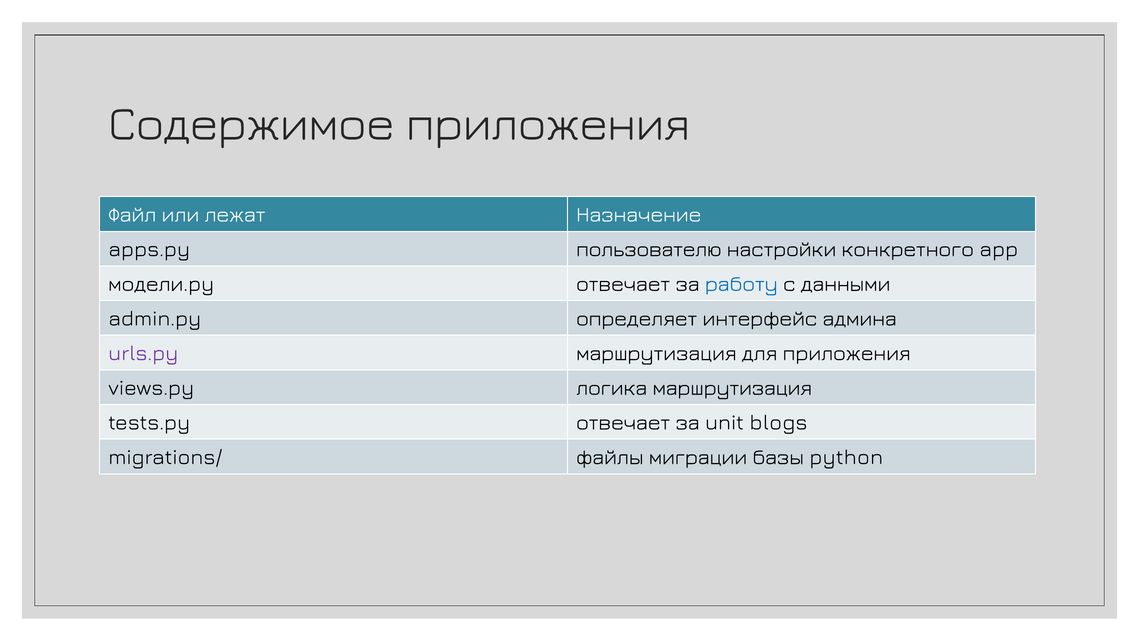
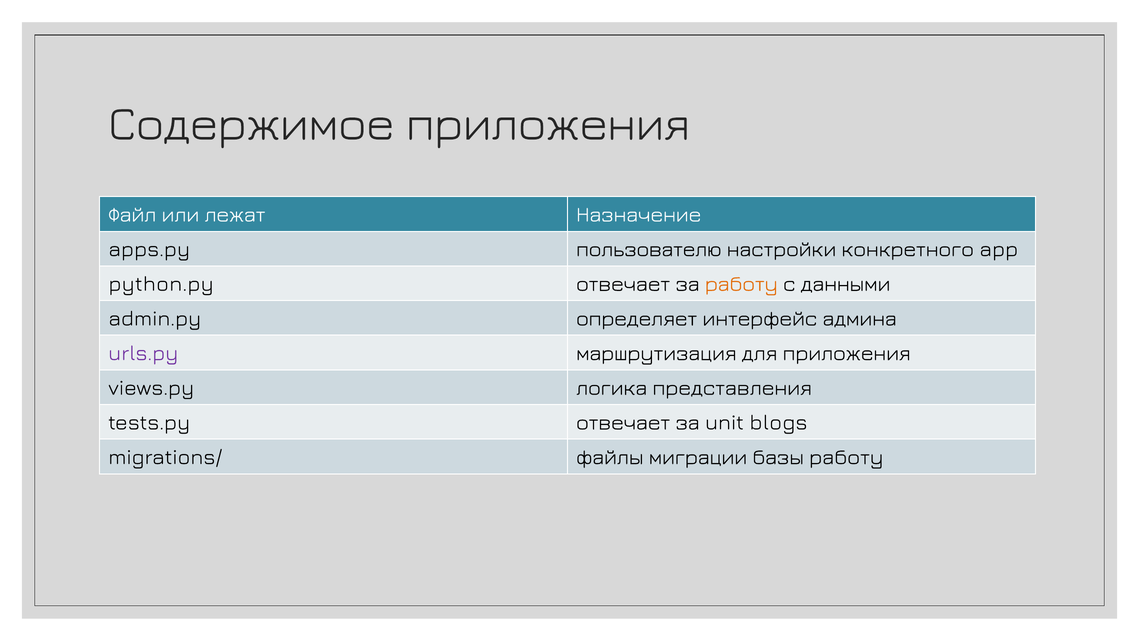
модели.py: модели.py -> python.py
работу at (741, 284) colour: blue -> orange
логика маршрутизация: маршрутизация -> представления
базы python: python -> работу
